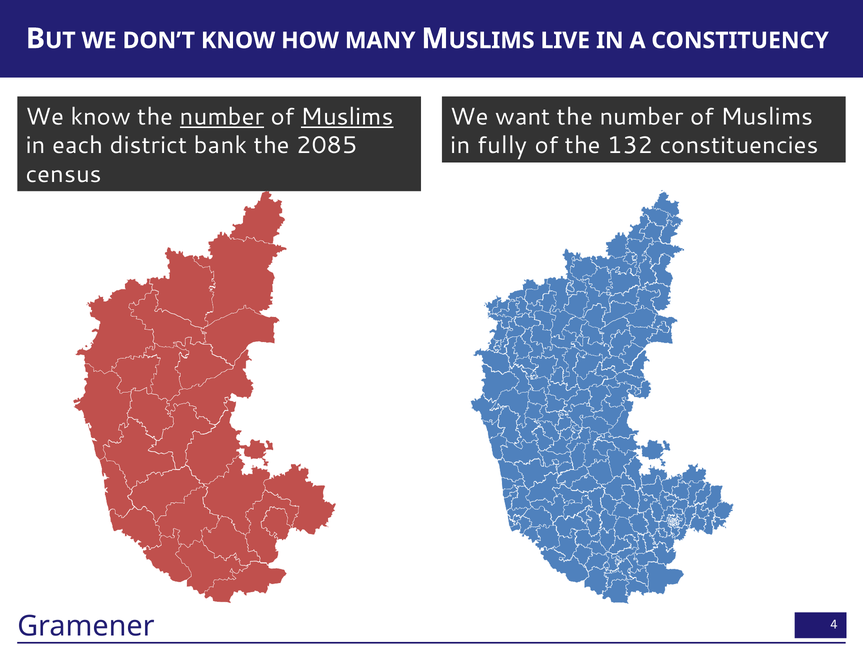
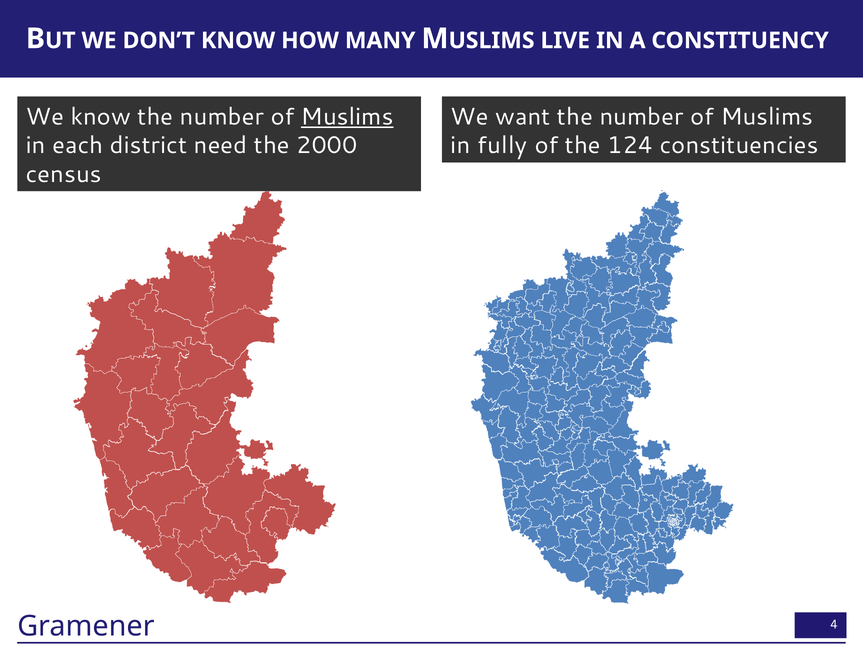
number at (222, 117) underline: present -> none
132: 132 -> 124
bank: bank -> need
2085: 2085 -> 2000
